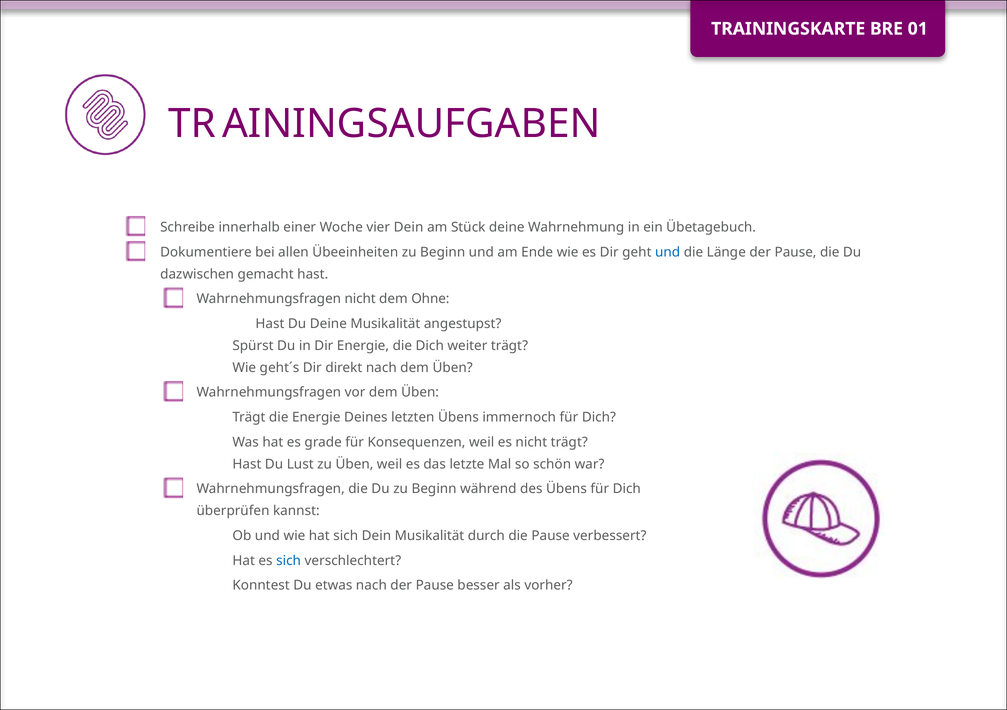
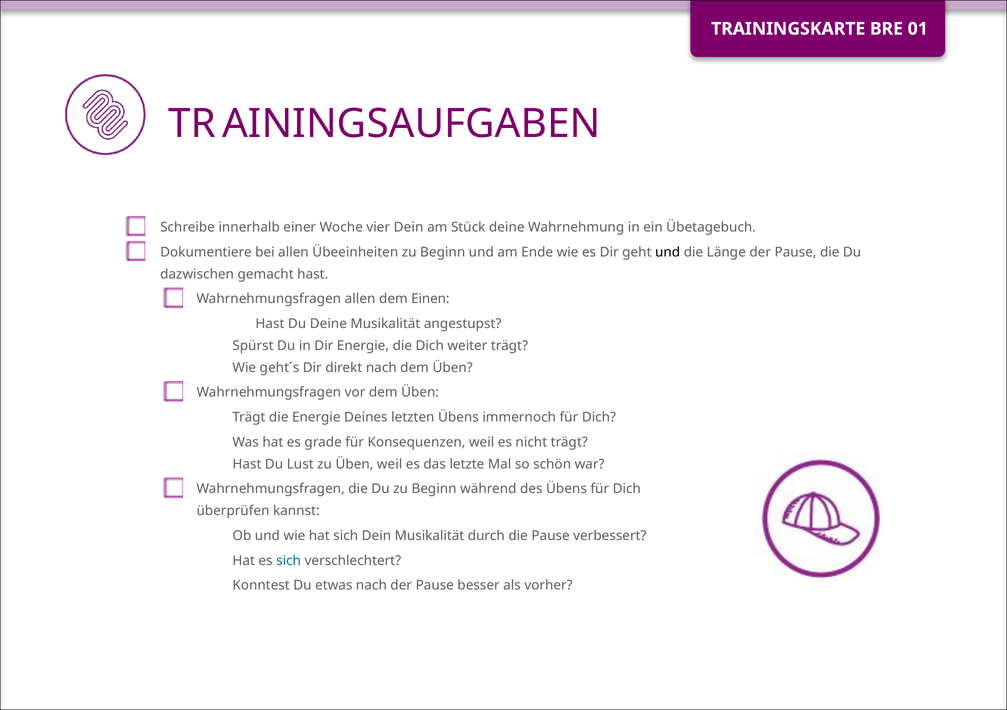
und at (668, 252) colour: blue -> black
Wahrnehmungsfragen nicht: nicht -> allen
Ohne: Ohne -> Einen
